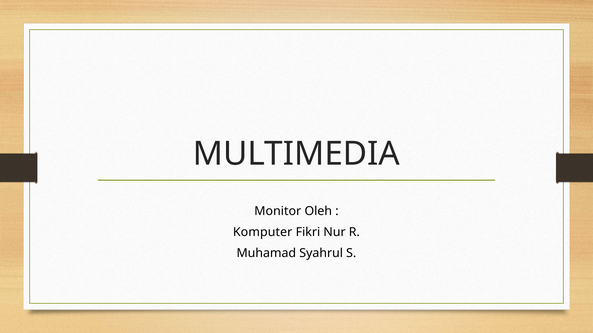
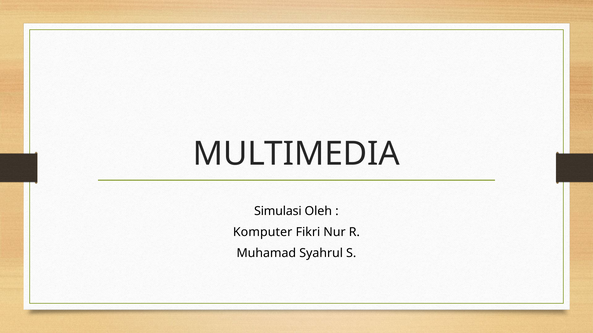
Monitor: Monitor -> Simulasi
